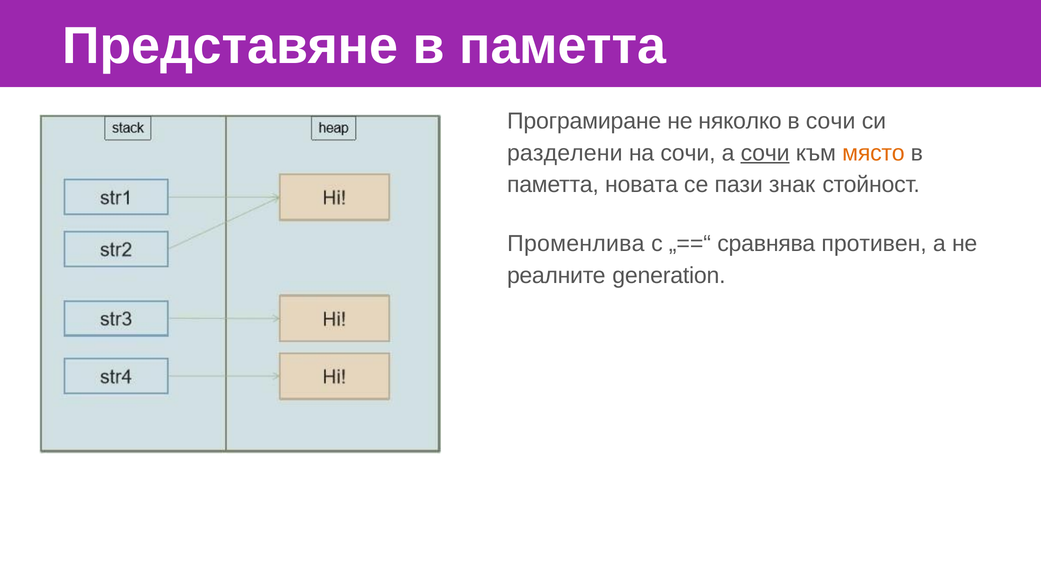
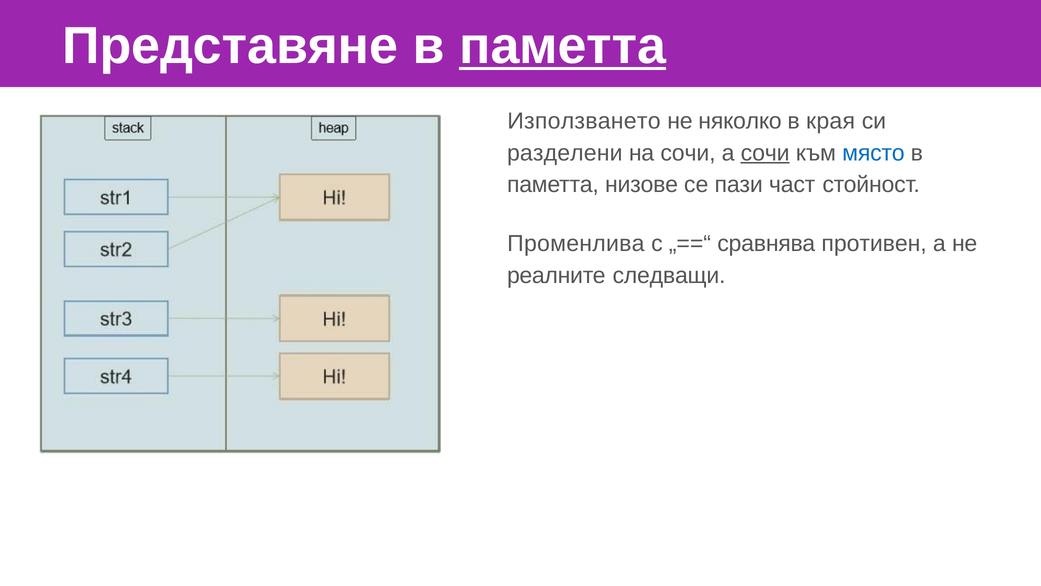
паметта at (563, 46) underline: none -> present
Програмиране: Програмиране -> Използването
в сочи: сочи -> края
място colour: orange -> blue
новата: новата -> низове
знак: знак -> част
generation: generation -> следващи
